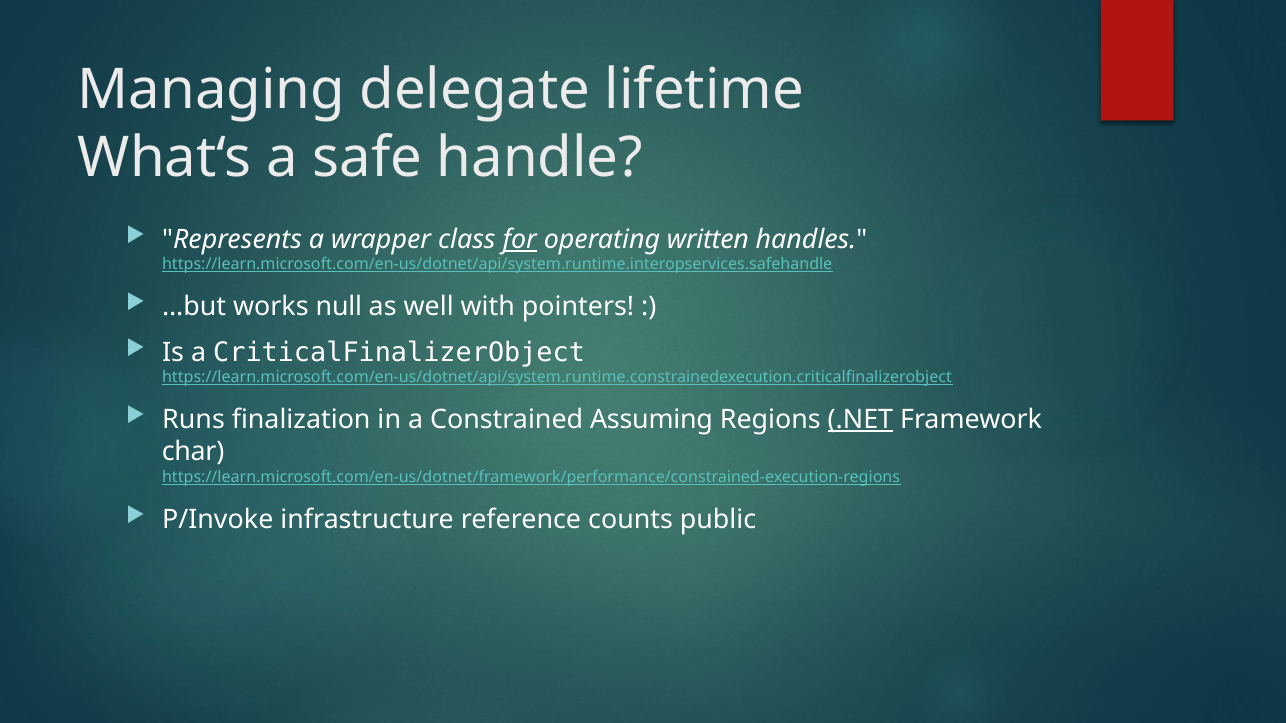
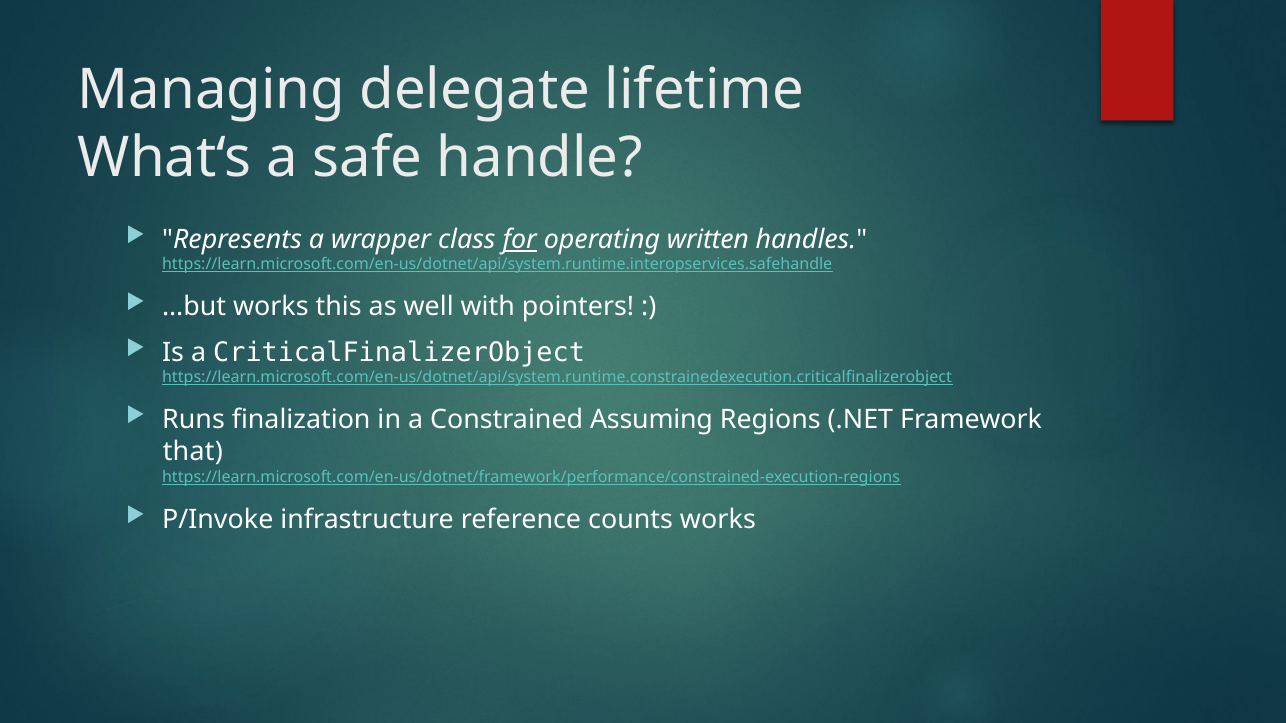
null: null -> this
.NET underline: present -> none
char: char -> that
counts public: public -> works
